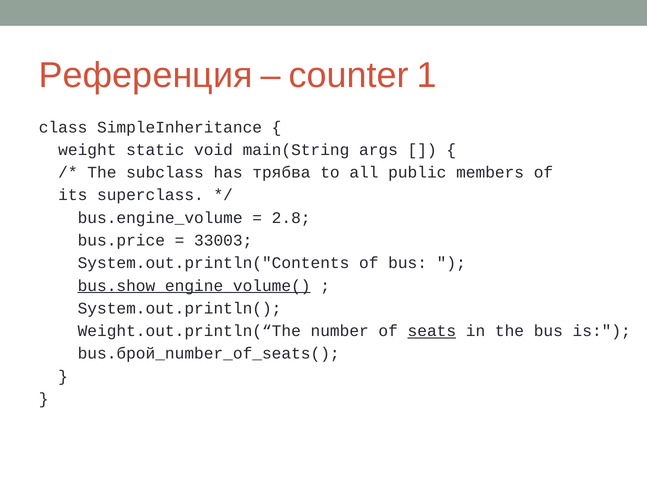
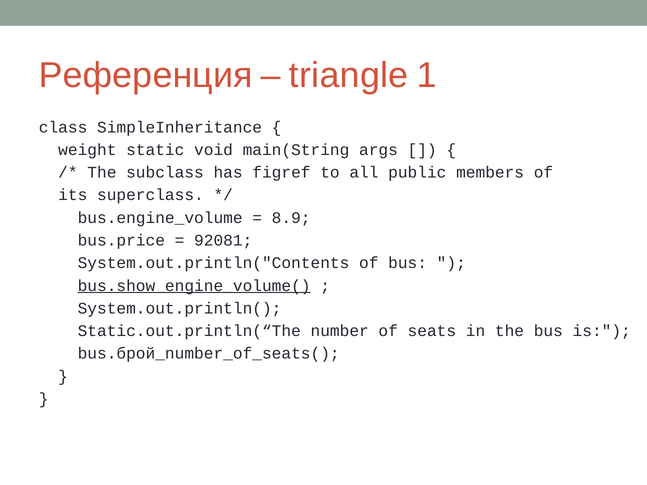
counter: counter -> triangle
трябва: трябва -> figref
2.8: 2.8 -> 8.9
33003: 33003 -> 92081
Weight.out.println(“The: Weight.out.println(“The -> Static.out.println(“The
seats underline: present -> none
